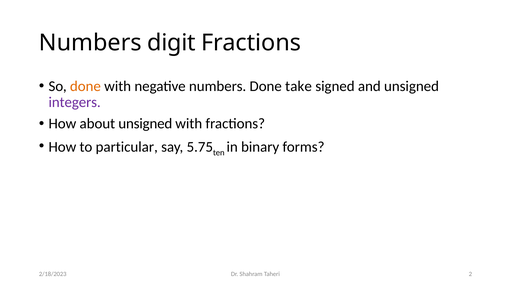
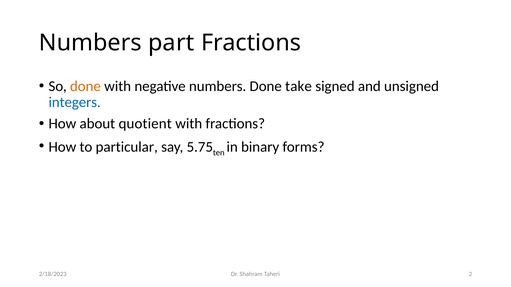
digit: digit -> part
integers colour: purple -> blue
about unsigned: unsigned -> quotient
